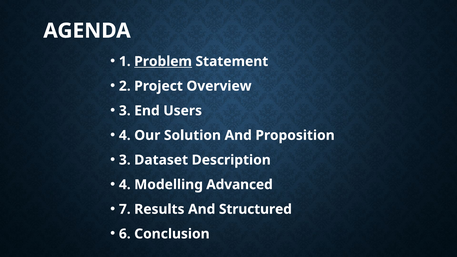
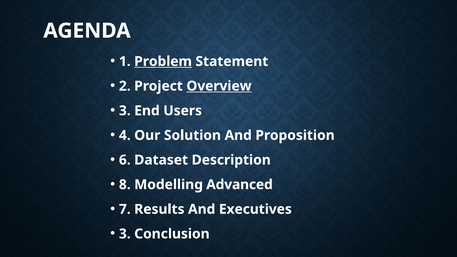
Overview underline: none -> present
3 at (125, 160): 3 -> 6
4 at (125, 185): 4 -> 8
Structured: Structured -> Executives
6 at (125, 234): 6 -> 3
